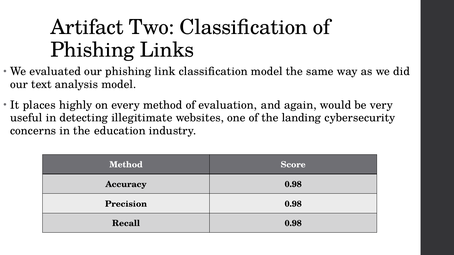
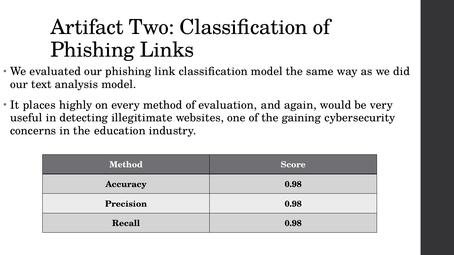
landing: landing -> gaining
